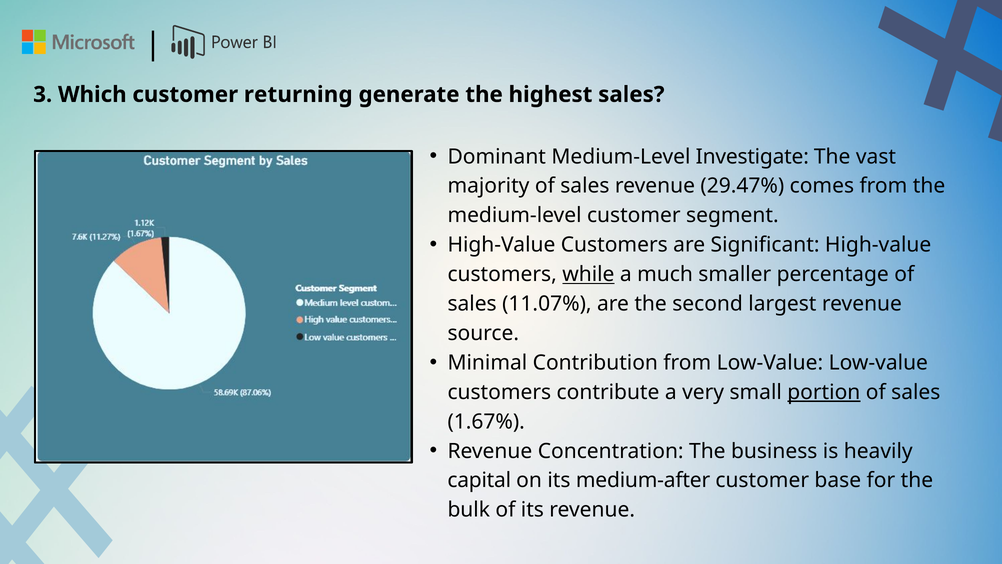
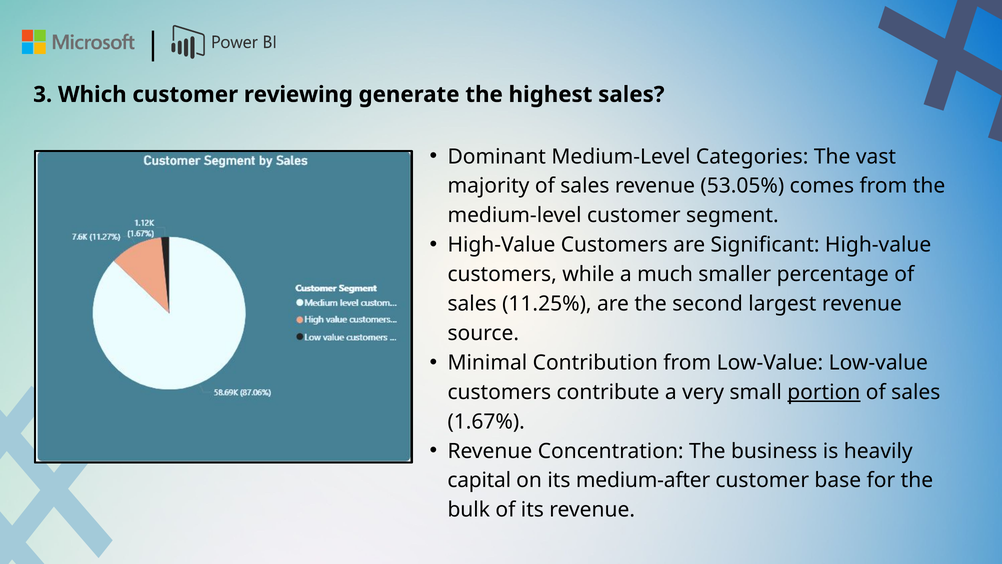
returning: returning -> reviewing
Investigate: Investigate -> Categories
29.47%: 29.47% -> 53.05%
while underline: present -> none
11.07%: 11.07% -> 11.25%
